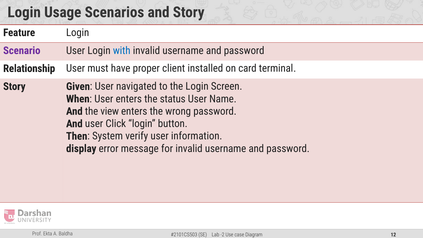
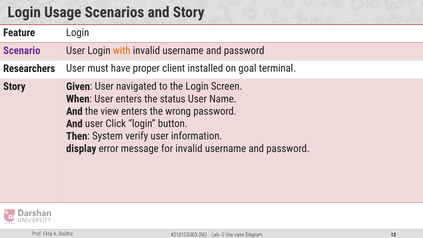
with colour: blue -> orange
Relationship: Relationship -> Researchers
card: card -> goal
